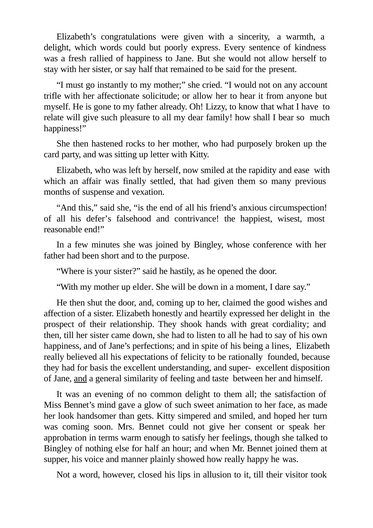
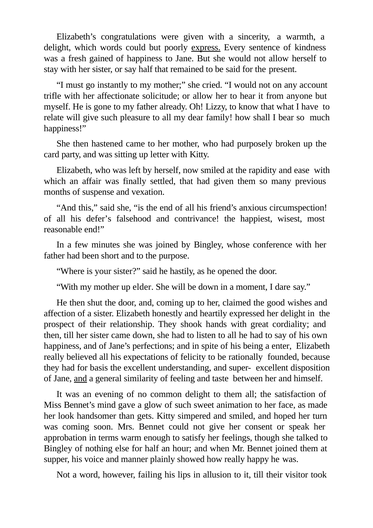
express underline: none -> present
rallied: rallied -> gained
hastened rocks: rocks -> came
lines: lines -> enter
closed: closed -> failing
